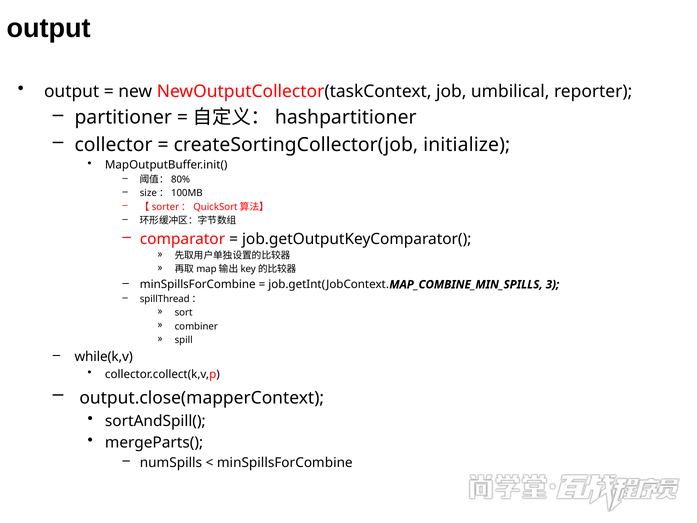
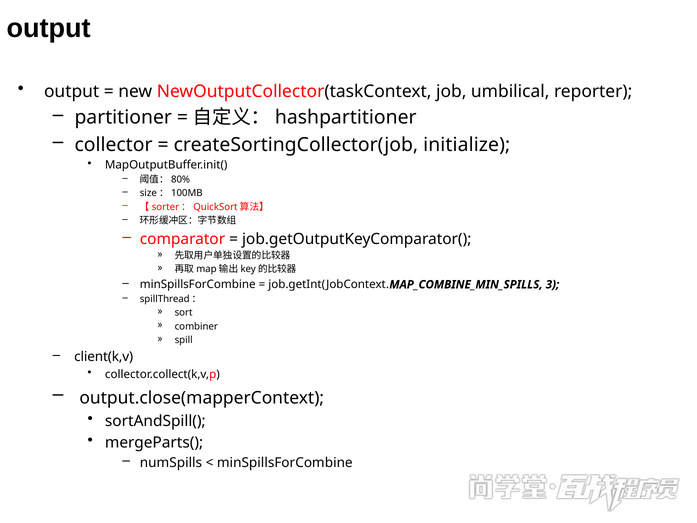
while(k,v: while(k,v -> client(k,v
